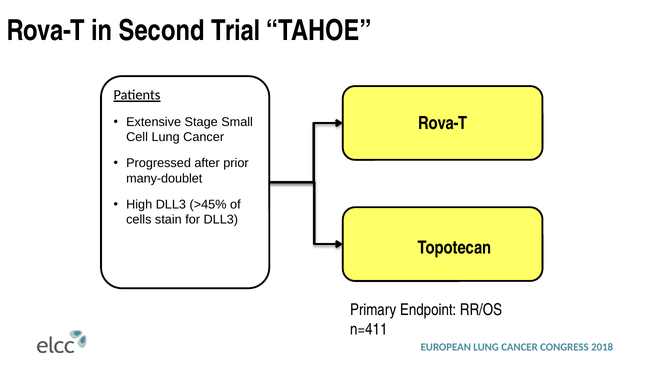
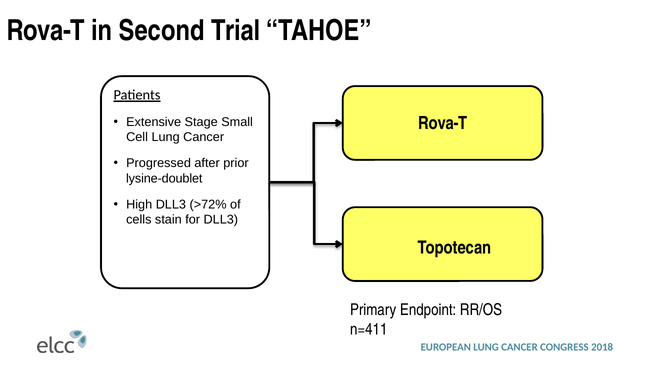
many-doublet: many-doublet -> lysine-doublet
>45%: >45% -> >72%
